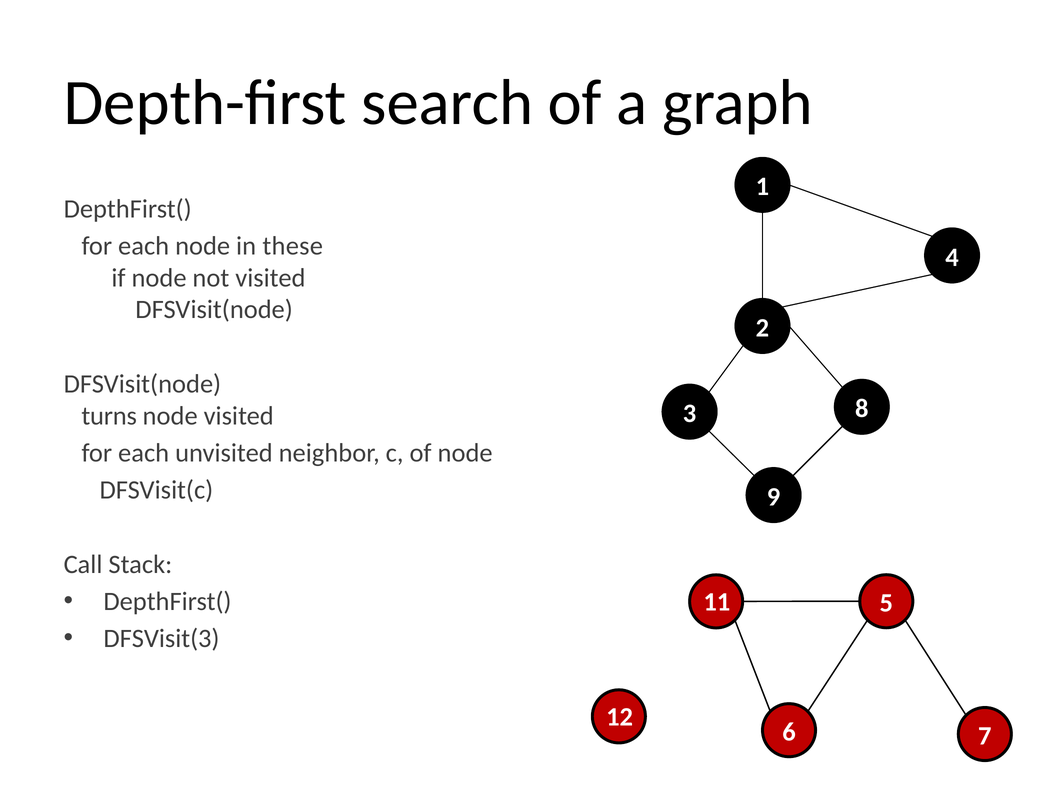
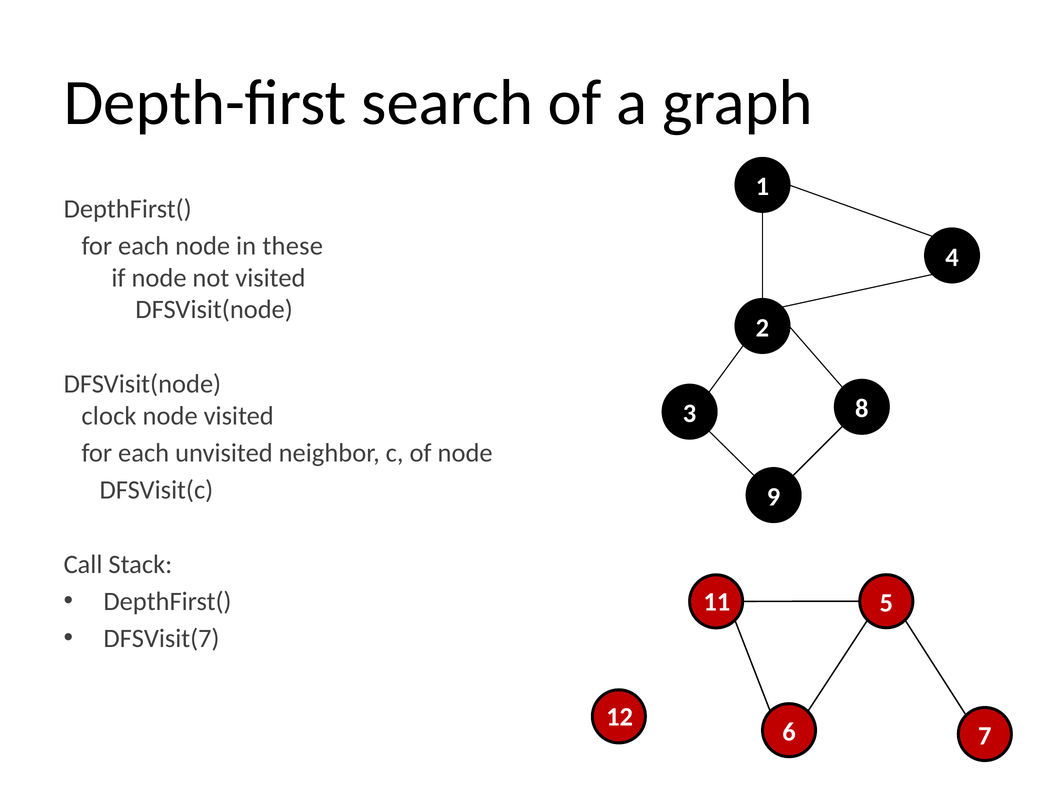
turns: turns -> clock
DFSVisit(3: DFSVisit(3 -> DFSVisit(7
